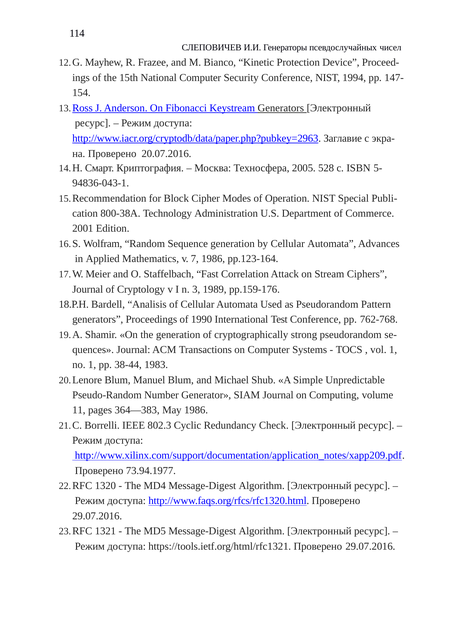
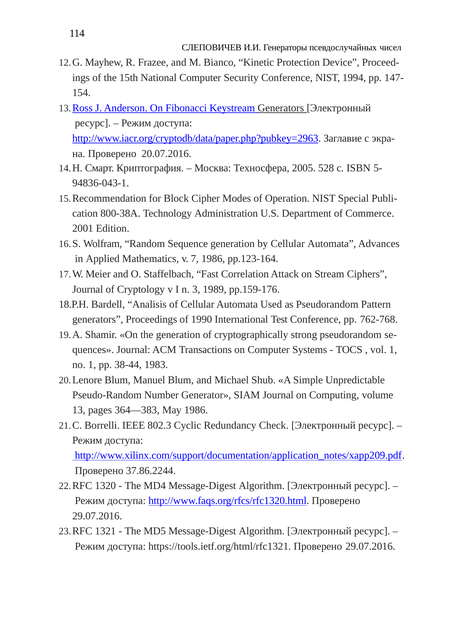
11: 11 -> 13
73.94.1977: 73.94.1977 -> 37.86.2244
